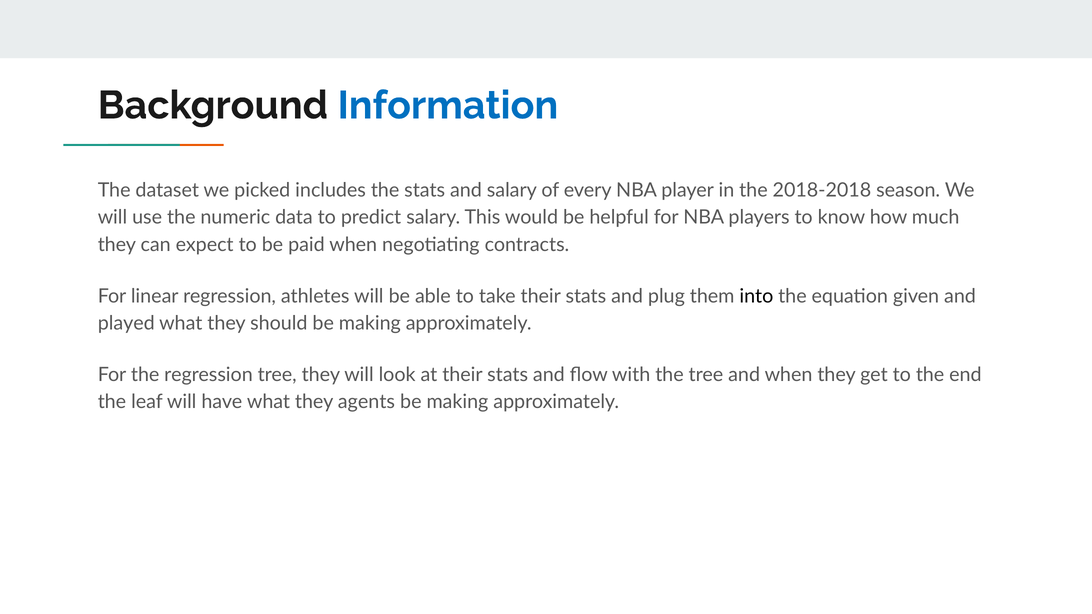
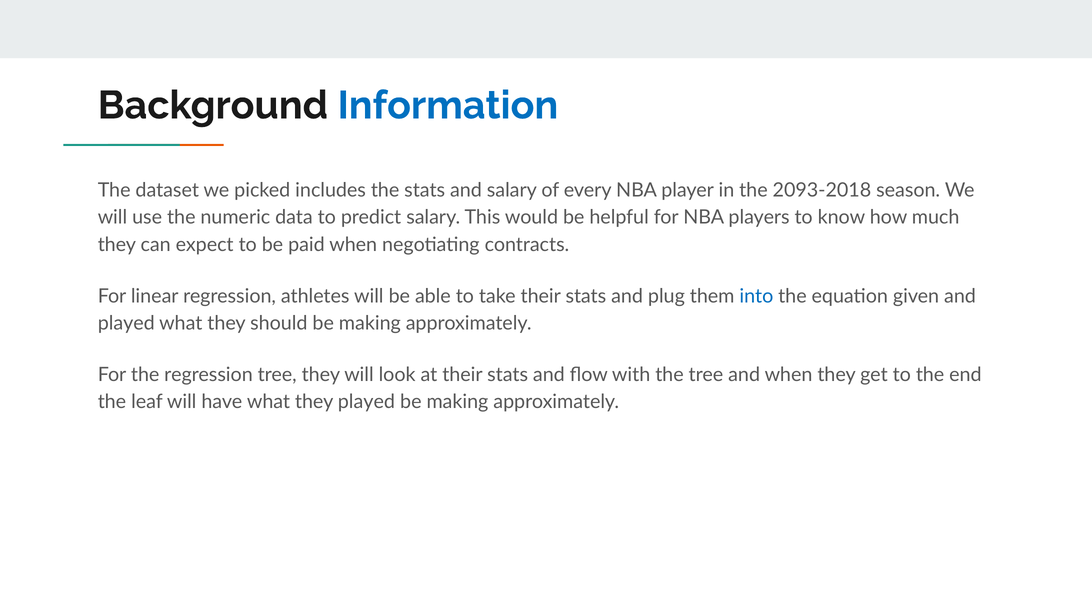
2018-2018: 2018-2018 -> 2093-2018
into colour: black -> blue
they agents: agents -> played
